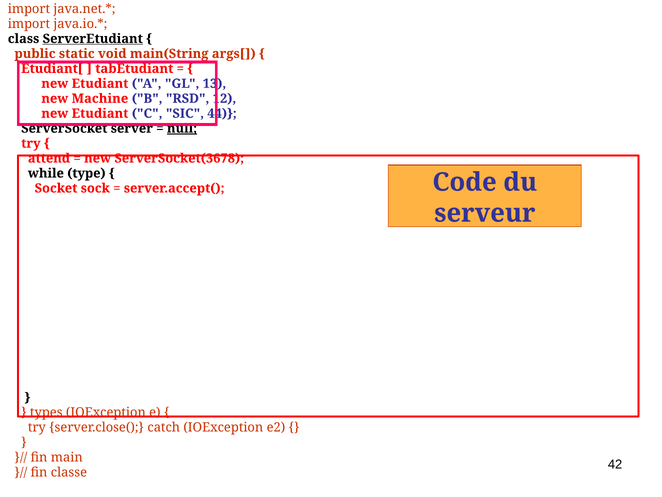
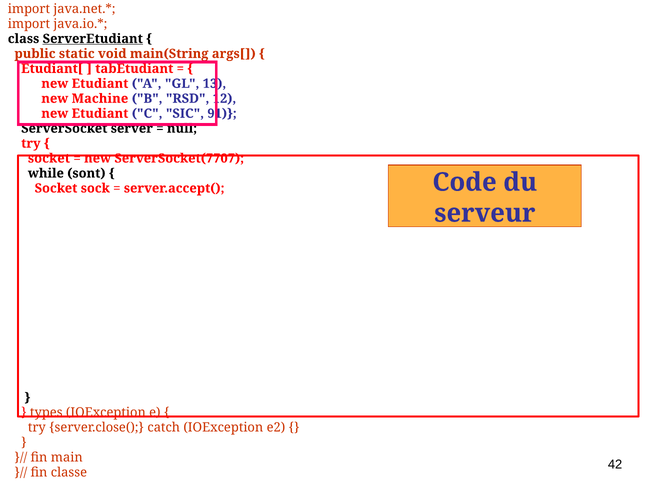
44: 44 -> 91
null underline: present -> none
attend at (49, 158): attend -> socket
ServerSocket(3678: ServerSocket(3678 -> ServerSocket(7707
type: type -> sont
